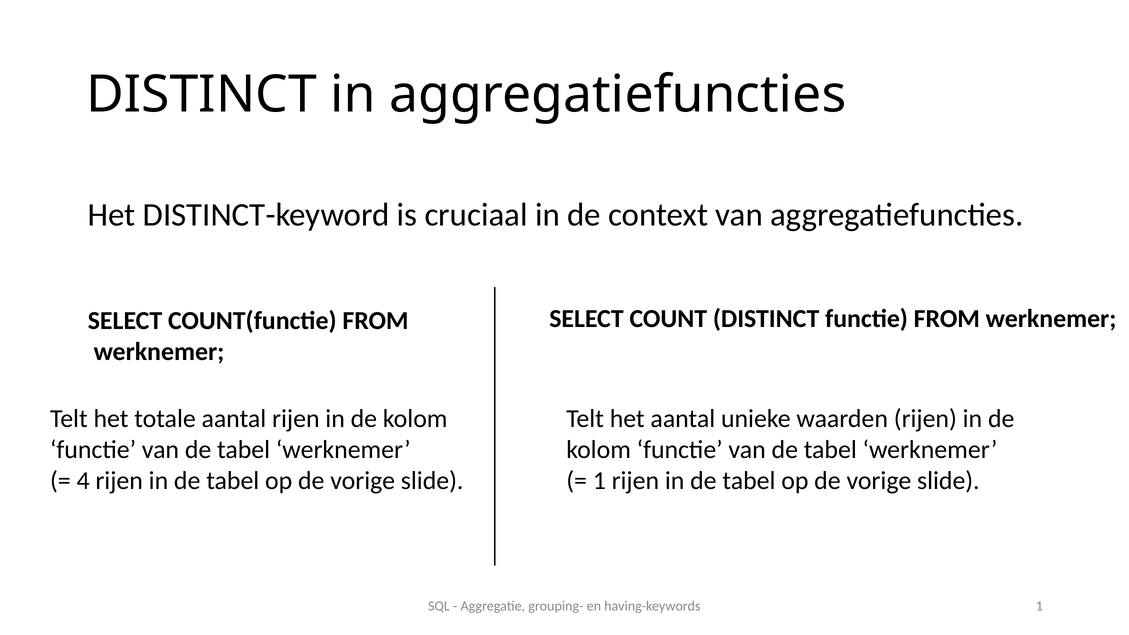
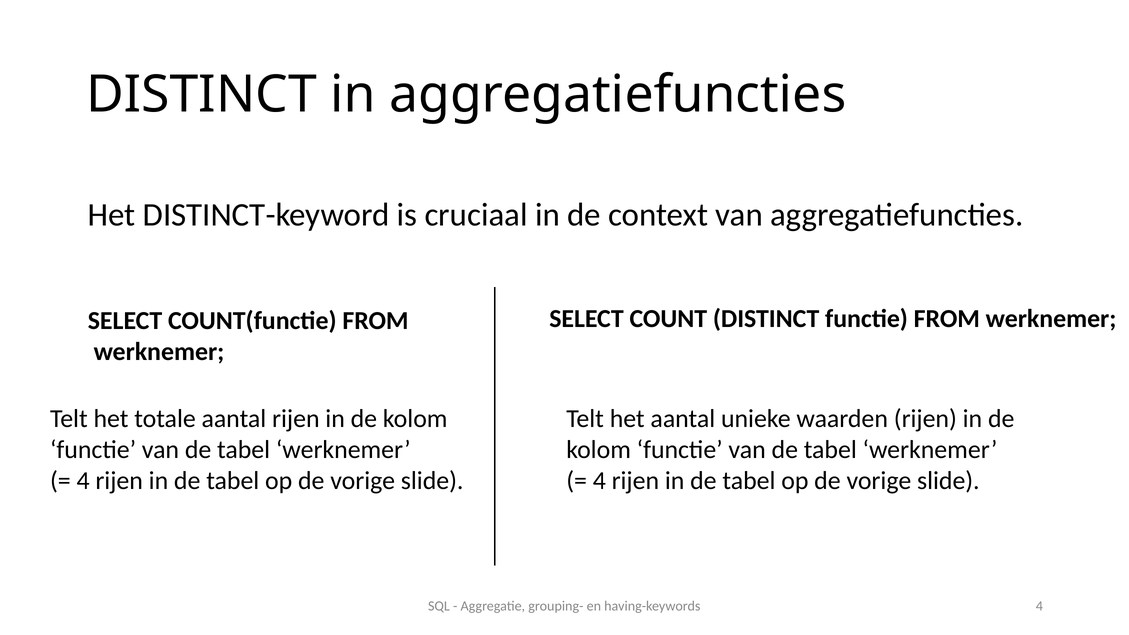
1 at (599, 481): 1 -> 4
having-keywords 1: 1 -> 4
